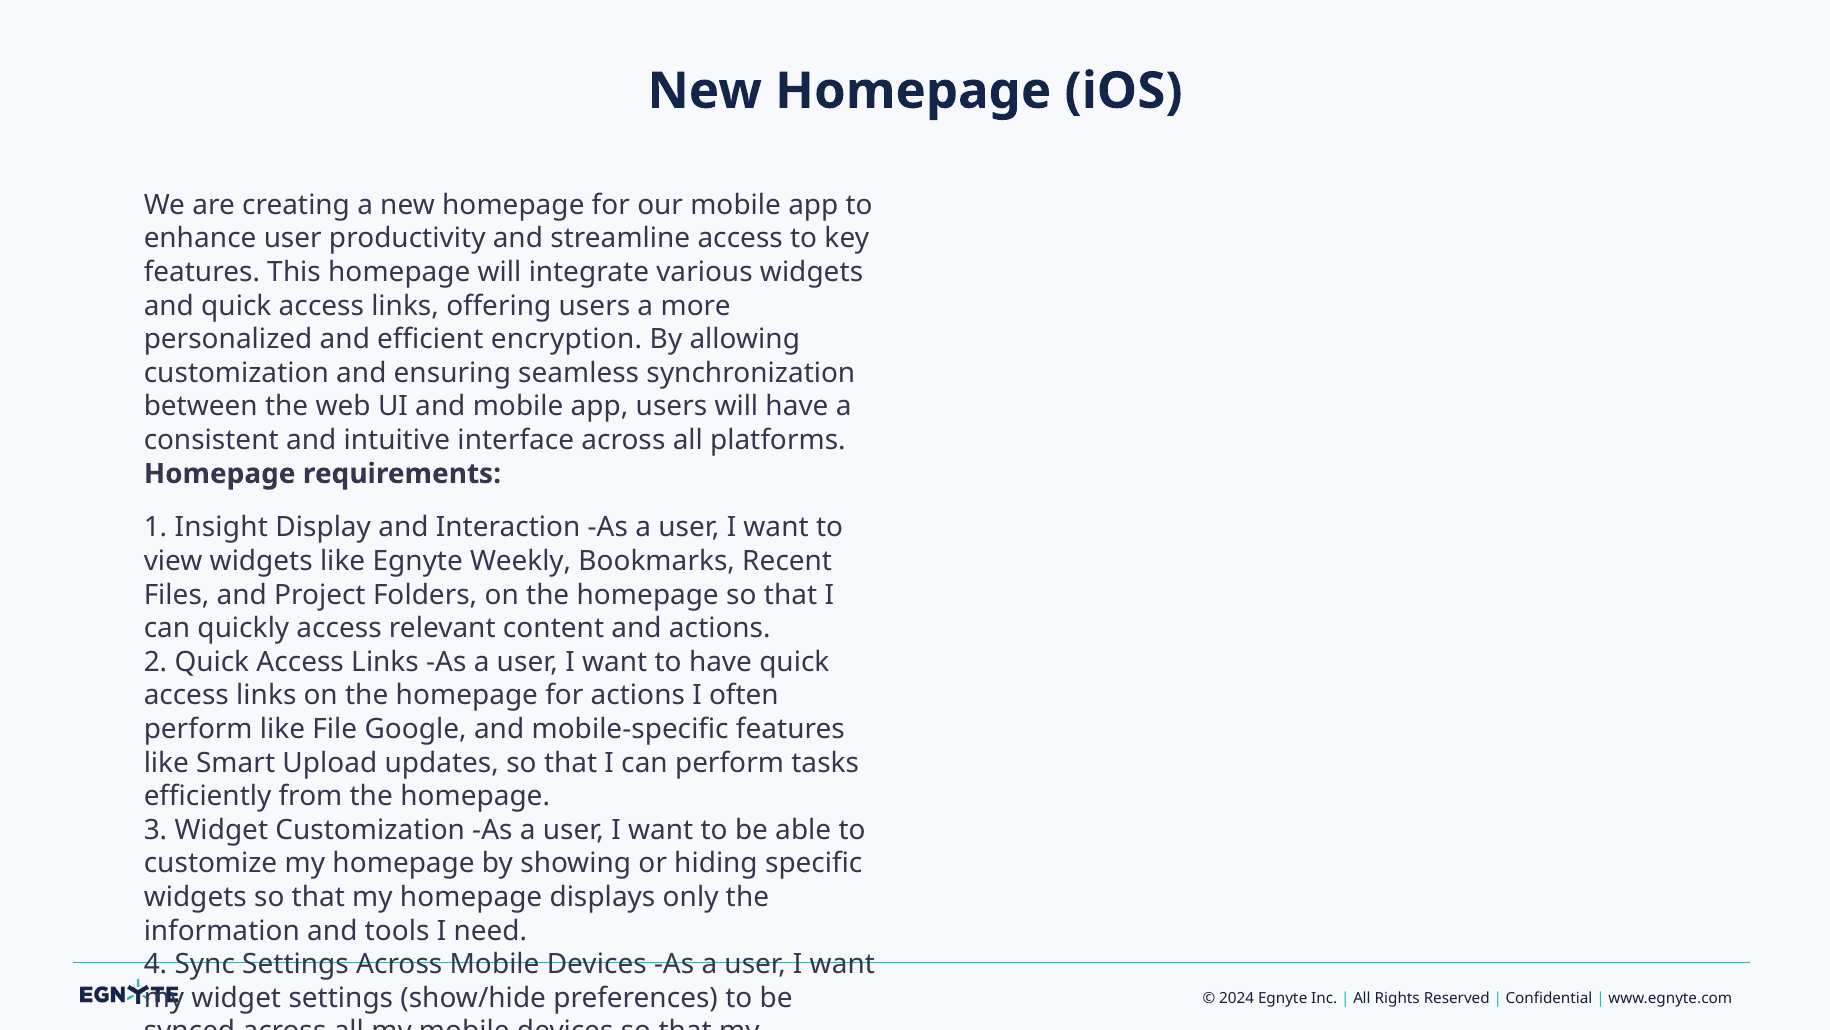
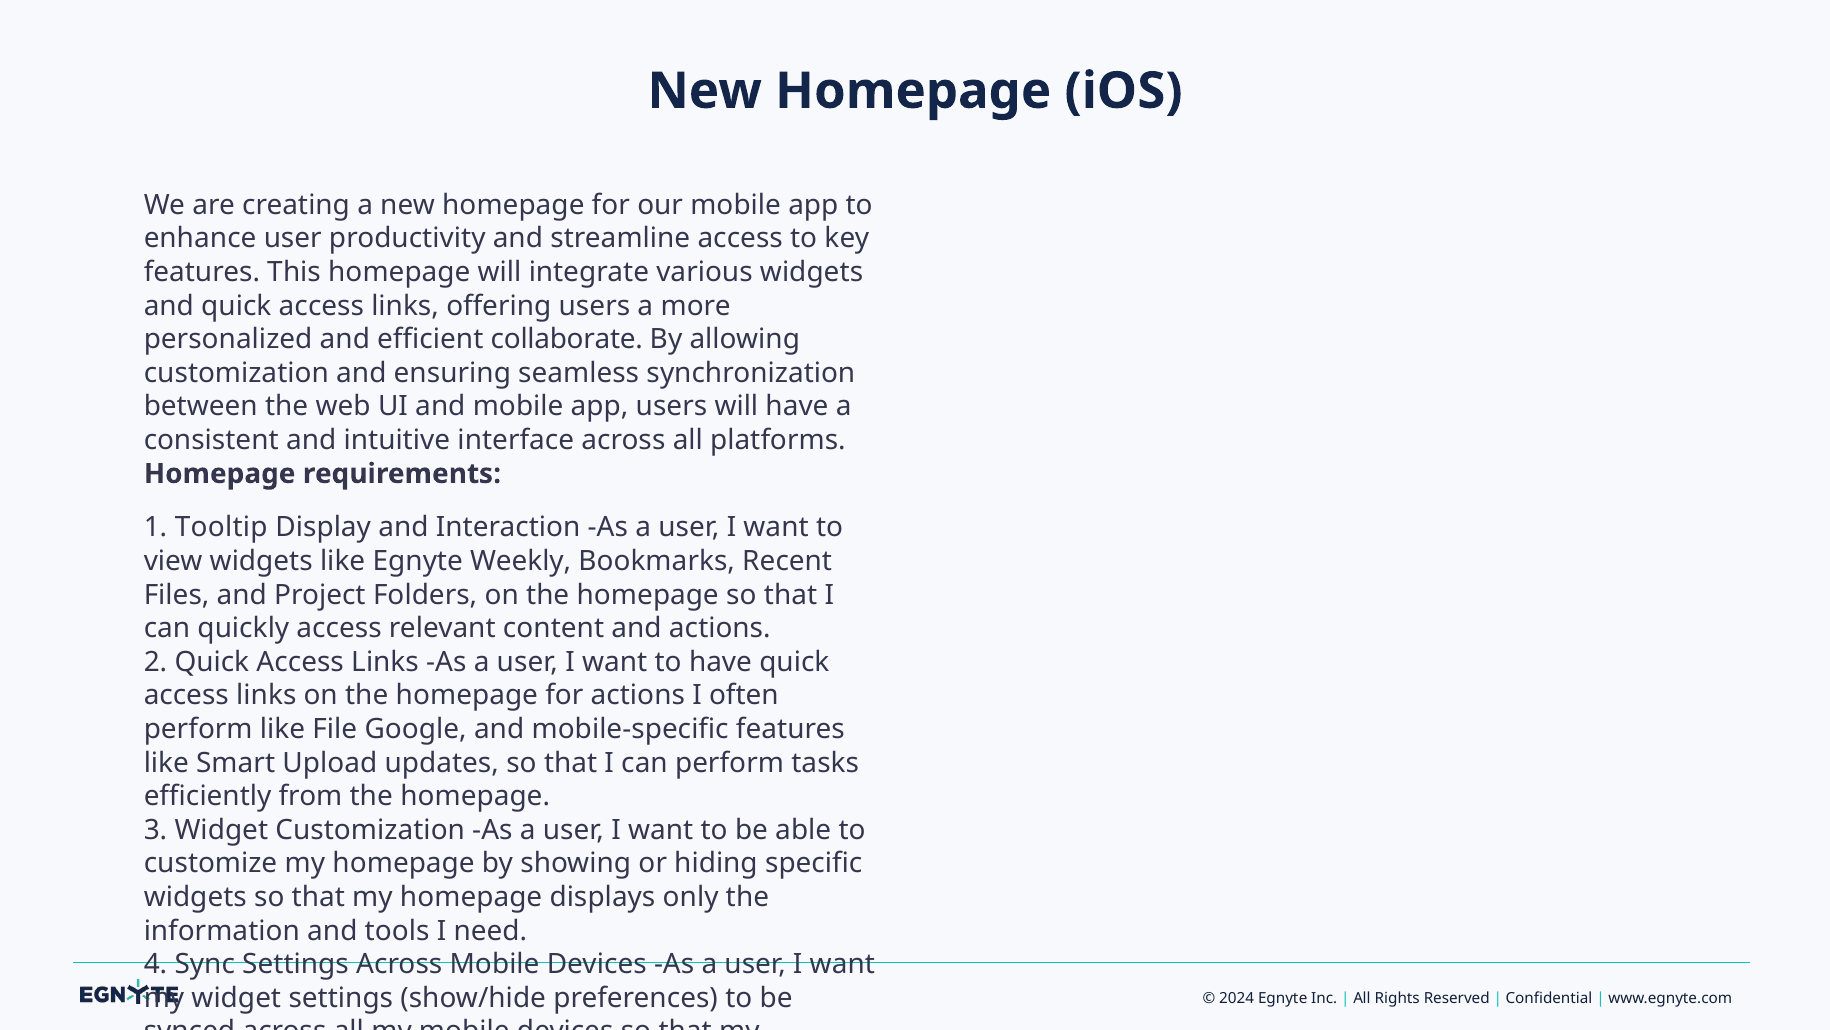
encryption: encryption -> collaborate
Insight: Insight -> Tooltip
